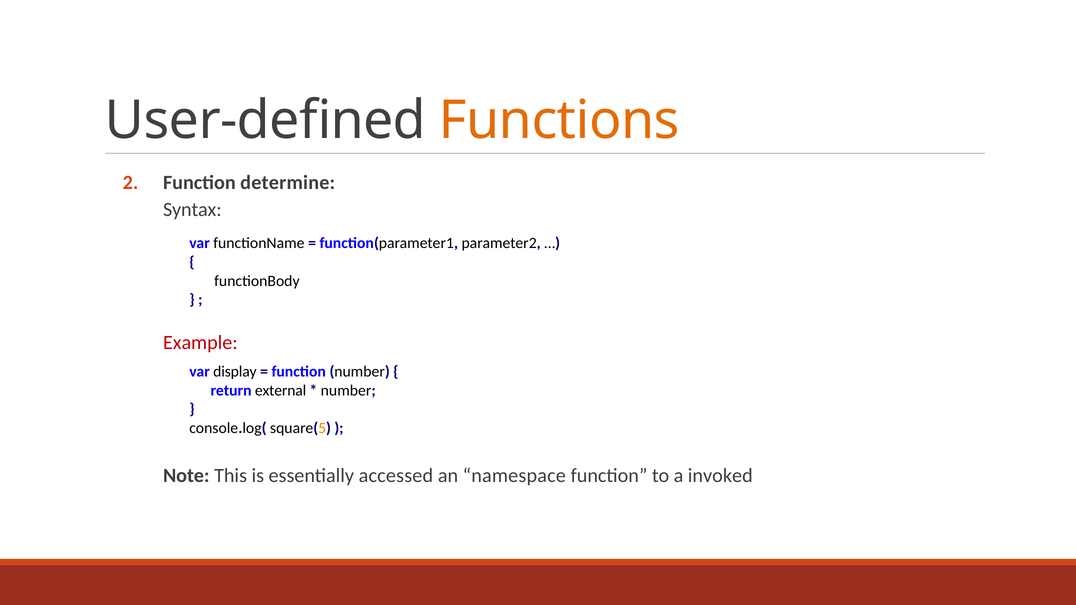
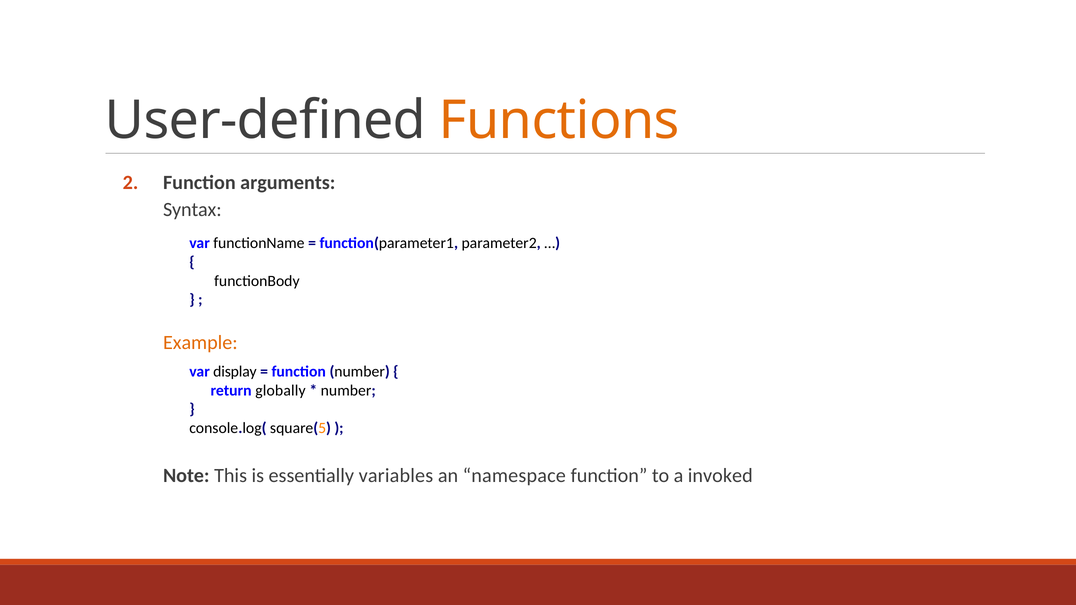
determine: determine -> arguments
Example colour: red -> orange
external: external -> globally
accessed: accessed -> variables
